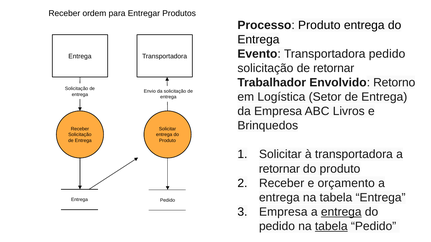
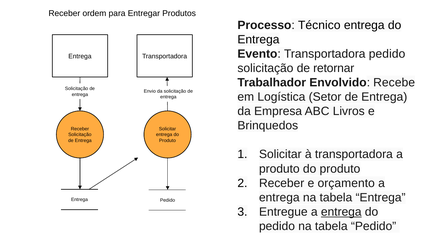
Processo Produto: Produto -> Técnico
Retorno: Retorno -> Recebe
retornar at (279, 169): retornar -> produto
Empresa at (283, 212): Empresa -> Entregue
tabela at (331, 227) underline: present -> none
